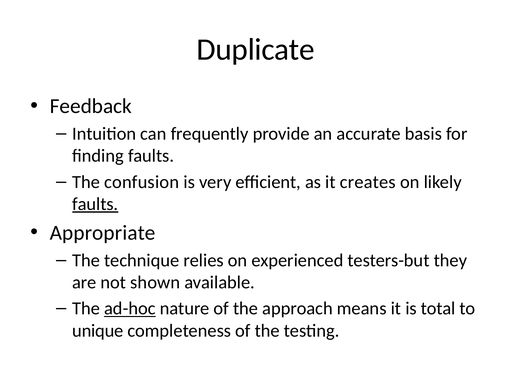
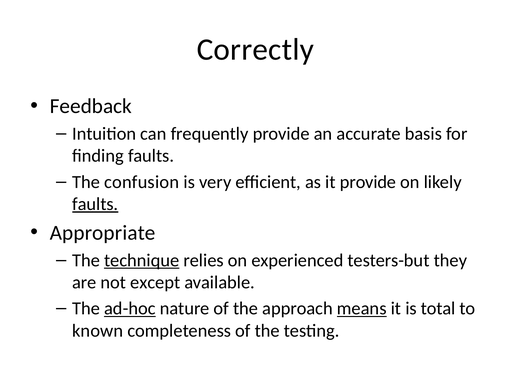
Duplicate: Duplicate -> Correctly
it creates: creates -> provide
technique underline: none -> present
shown: shown -> except
means underline: none -> present
unique: unique -> known
